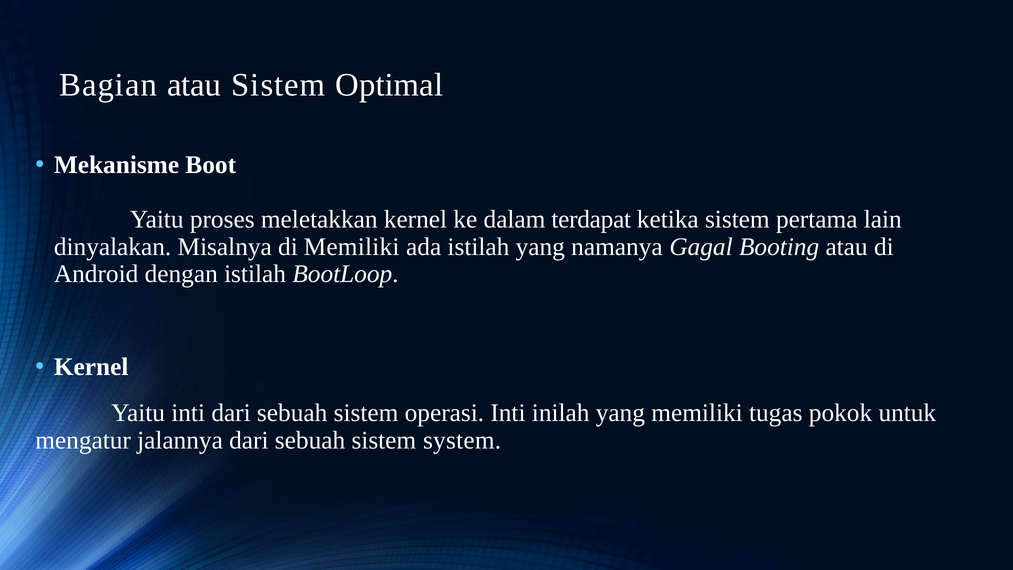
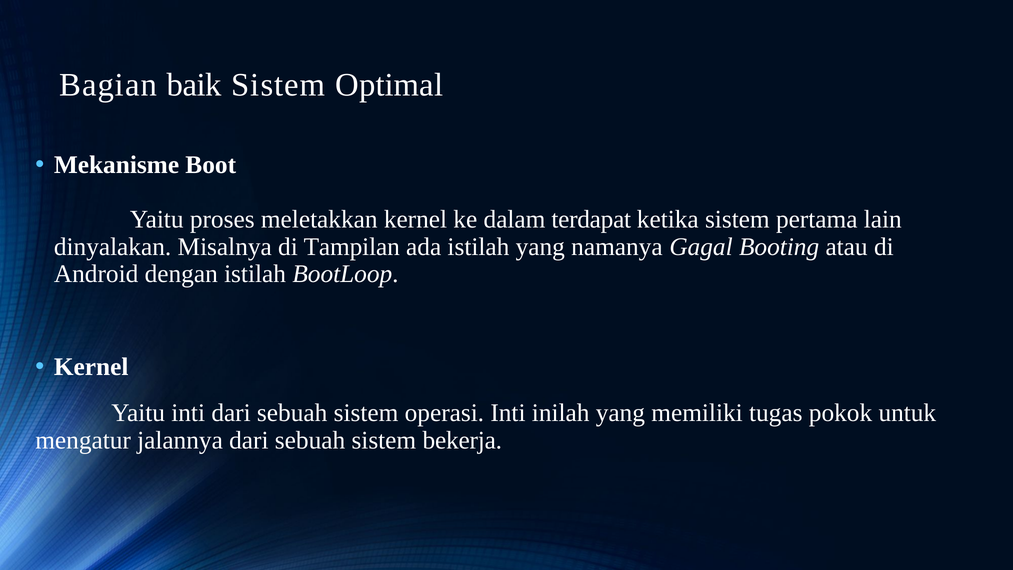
Bagian atau: atau -> baik
di Memiliki: Memiliki -> Tampilan
system: system -> bekerja
